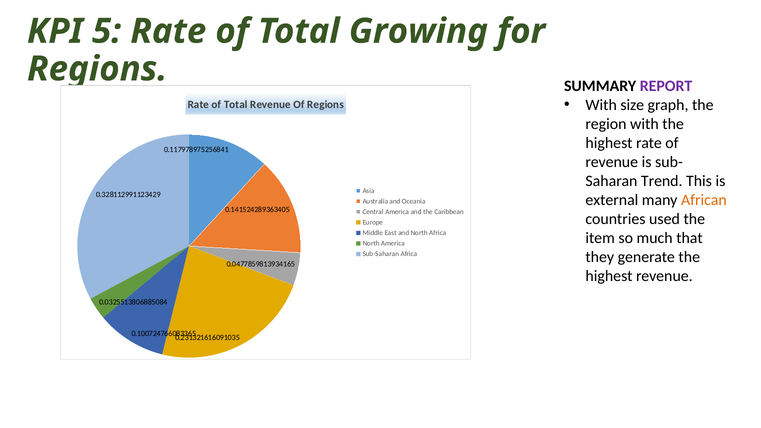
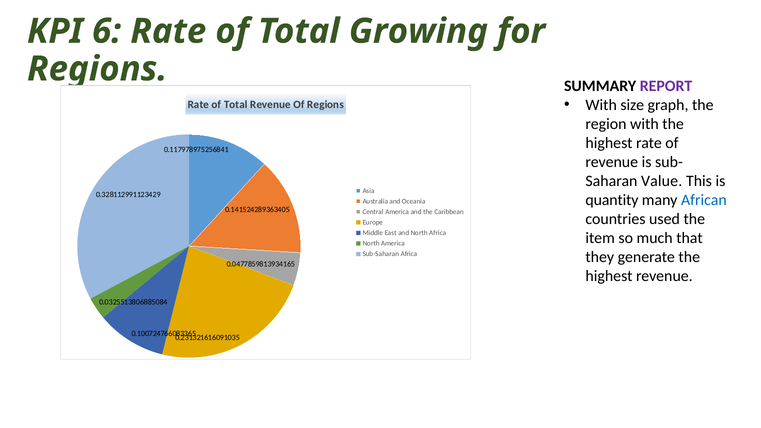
5: 5 -> 6
Trend: Trend -> Value
external: external -> quantity
African colour: orange -> blue
